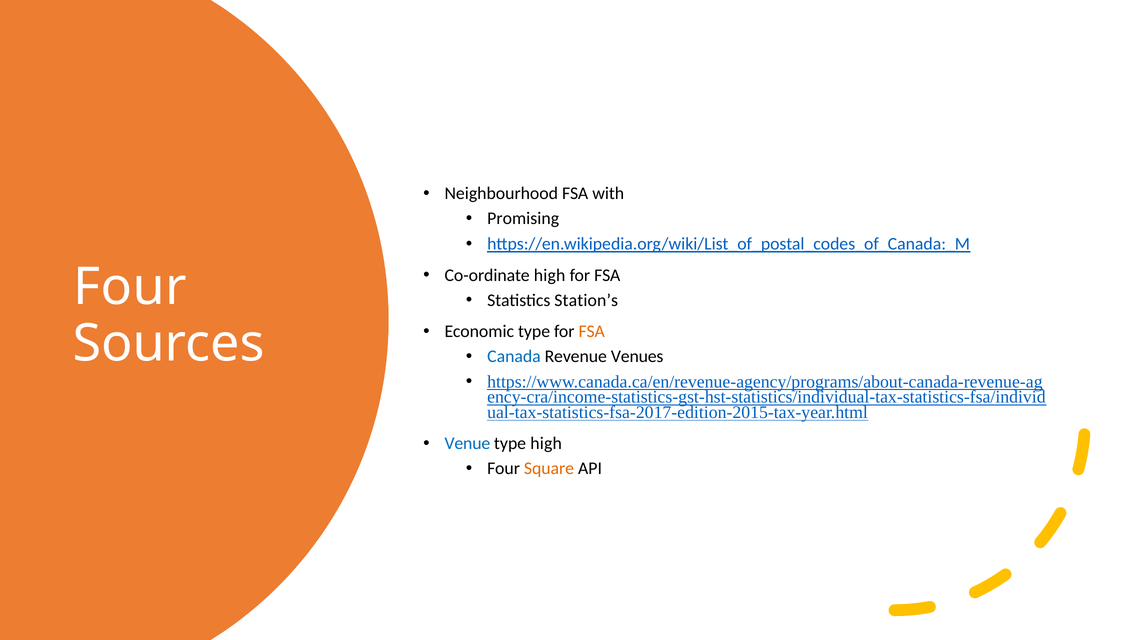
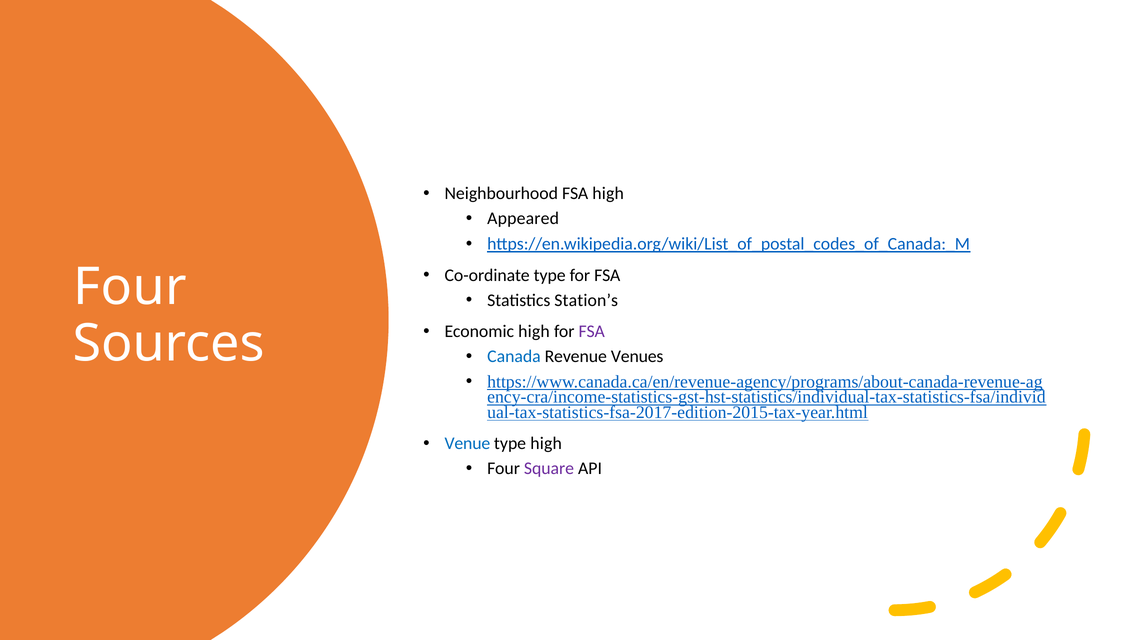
FSA with: with -> high
Promising: Promising -> Appeared
Co-ordinate high: high -> type
Economic type: type -> high
FSA at (592, 331) colour: orange -> purple
Square colour: orange -> purple
